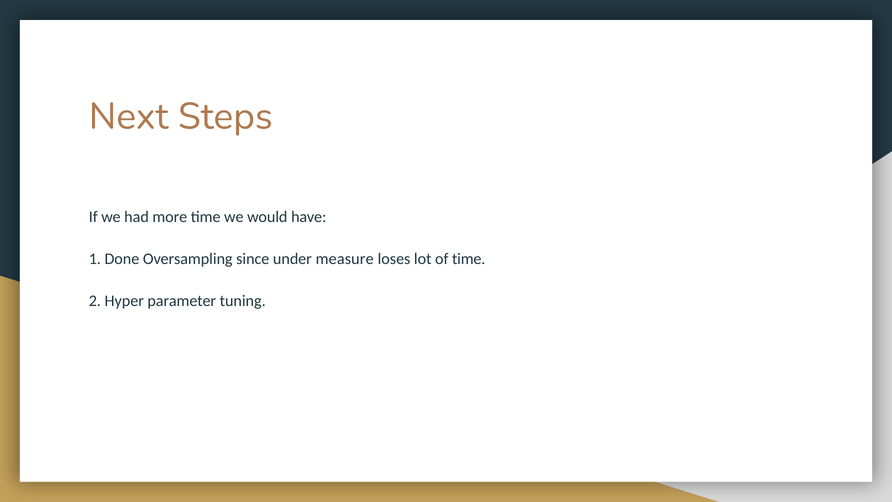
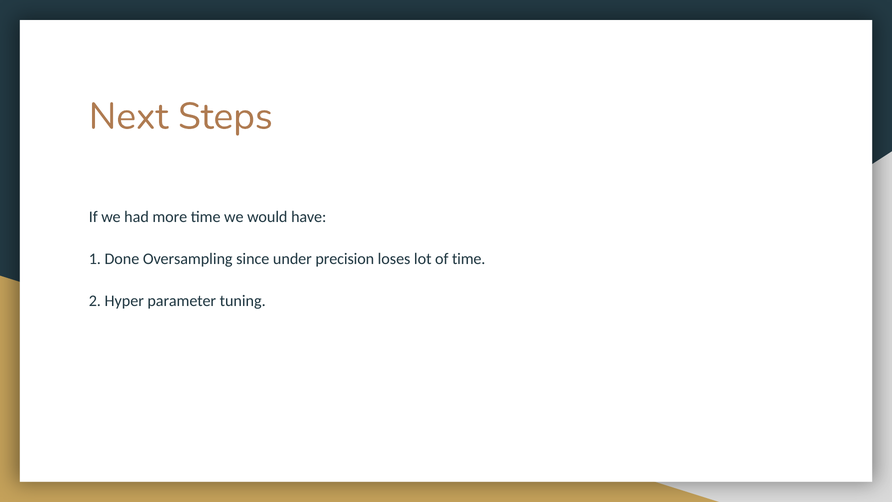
measure: measure -> precision
